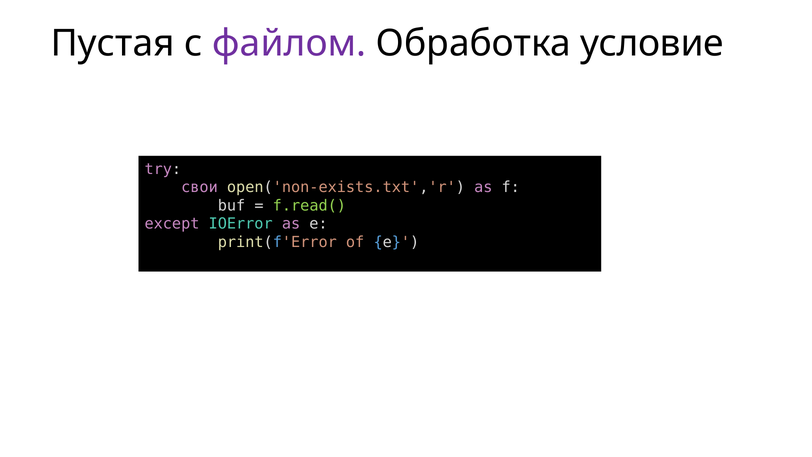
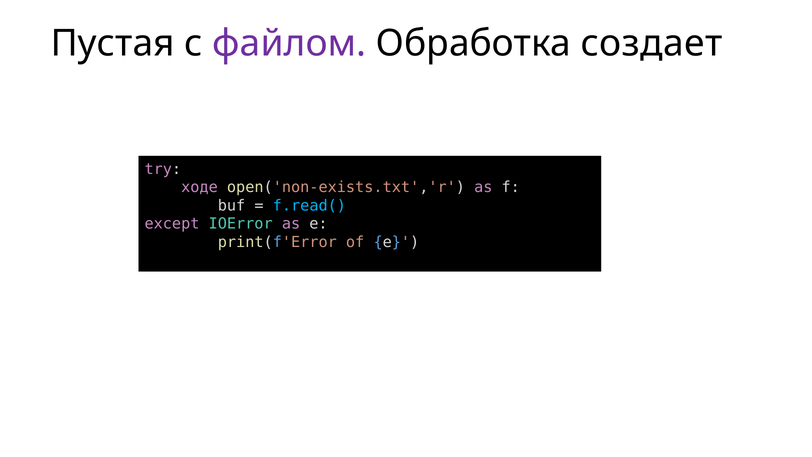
условие: условие -> создает
свои: свои -> ходе
f.read( colour: light green -> light blue
